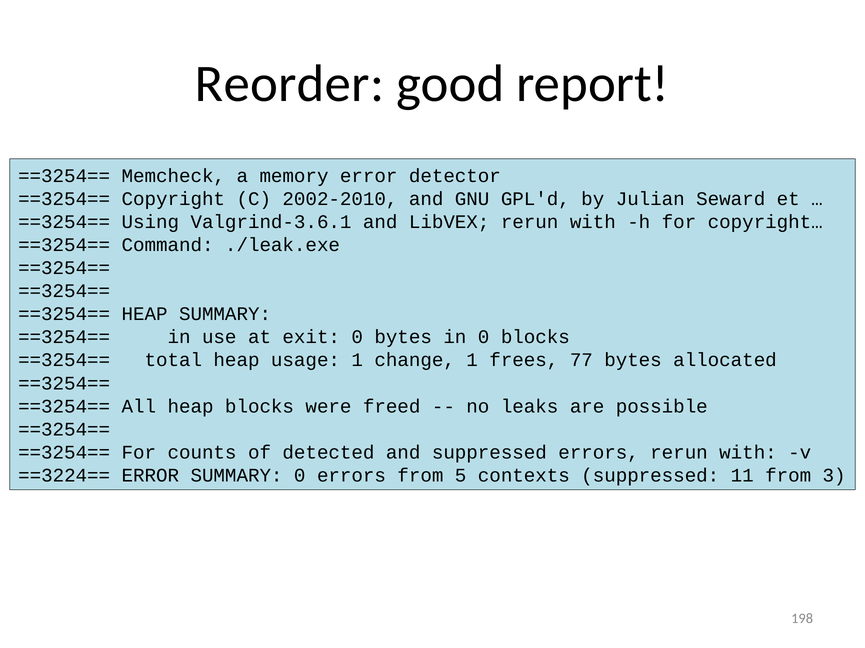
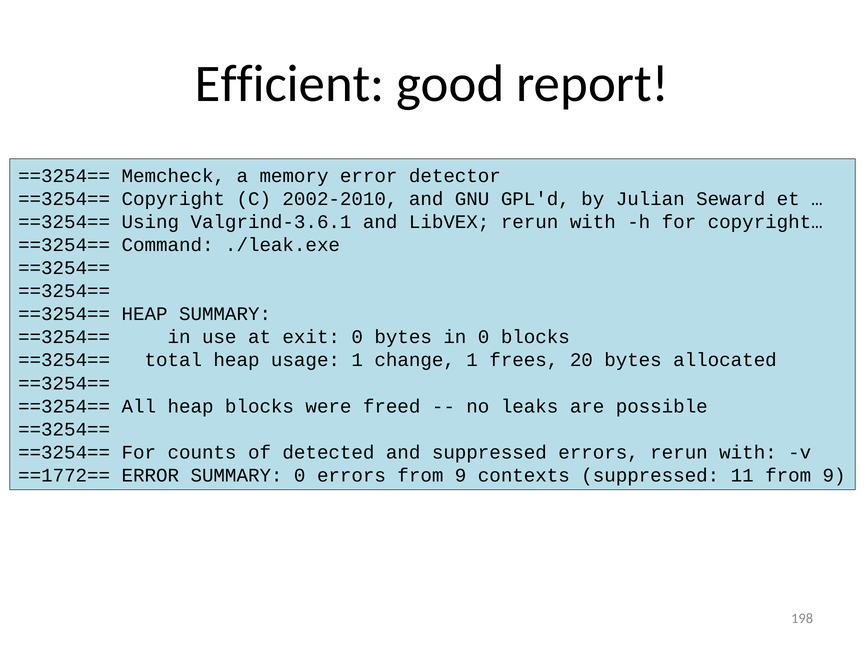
Reorder: Reorder -> Efficient
77: 77 -> 20
==3224==: ==3224== -> ==1772==
errors from 5: 5 -> 9
11 from 3: 3 -> 9
